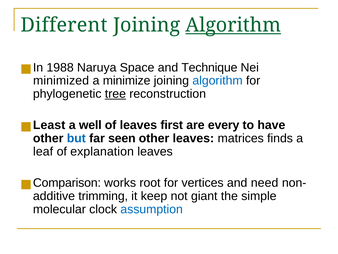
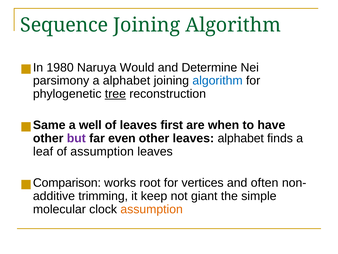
Different: Different -> Sequence
Algorithm at (233, 25) underline: present -> none
1988: 1988 -> 1980
Space: Space -> Would
Technique: Technique -> Determine
minimized: minimized -> parsimony
a minimize: minimize -> alphabet
Least: Least -> Same
every: every -> when
but colour: blue -> purple
seen: seen -> even
leaves matrices: matrices -> alphabet
of explanation: explanation -> assumption
need: need -> often
assumption at (152, 209) colour: blue -> orange
